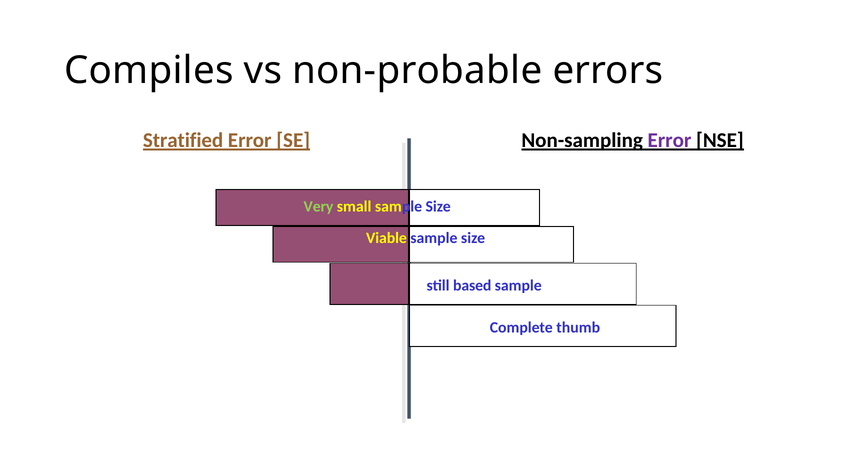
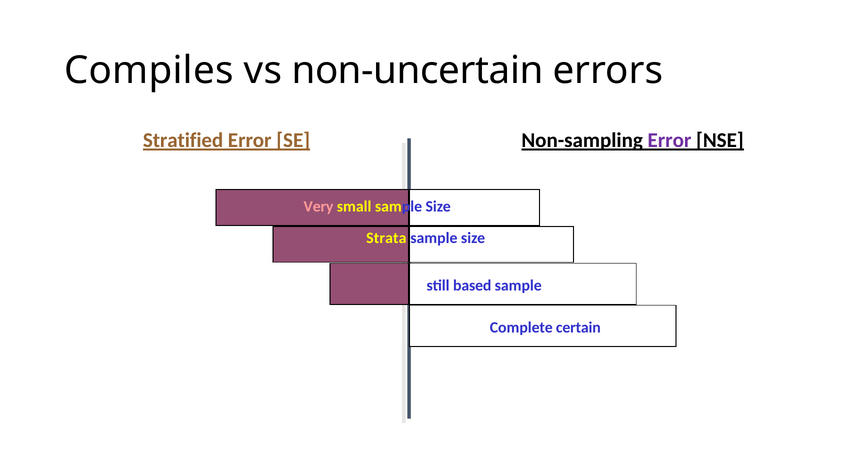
non-probable: non-probable -> non-uncertain
Very colour: light green -> pink
Viable: Viable -> Strata
thumb: thumb -> certain
